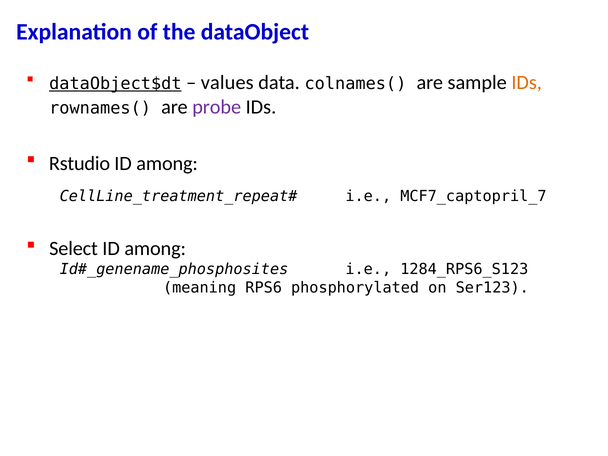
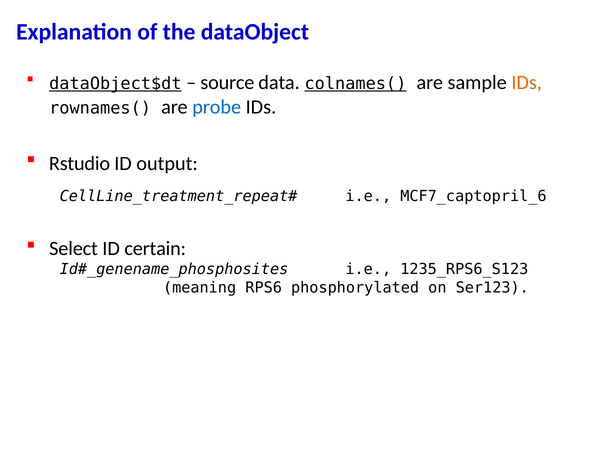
values: values -> source
colnames( underline: none -> present
probe colour: purple -> blue
among at (167, 164): among -> output
MCF7_captopril_7: MCF7_captopril_7 -> MCF7_captopril_6
among at (155, 249): among -> certain
1284_RPS6_S123: 1284_RPS6_S123 -> 1235_RPS6_S123
